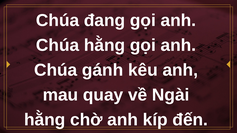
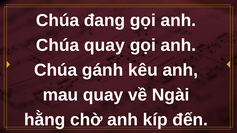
Chúa hằng: hằng -> quay
